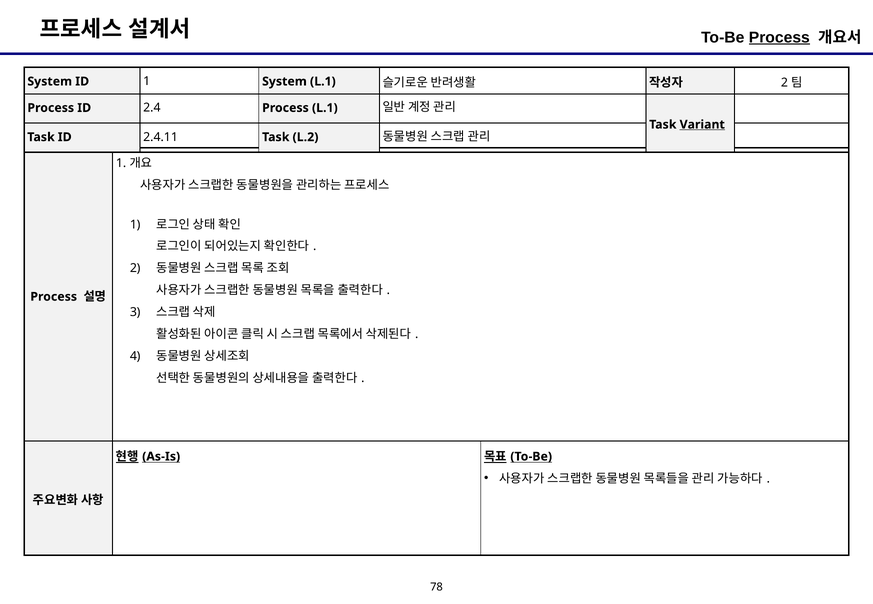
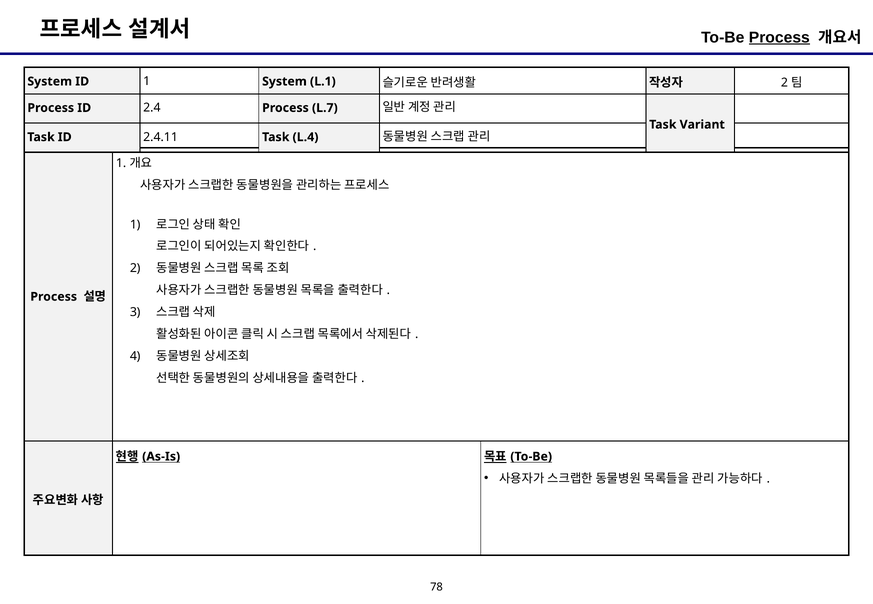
Process L.1: L.1 -> L.7
Variant underline: present -> none
L.2: L.2 -> L.4
